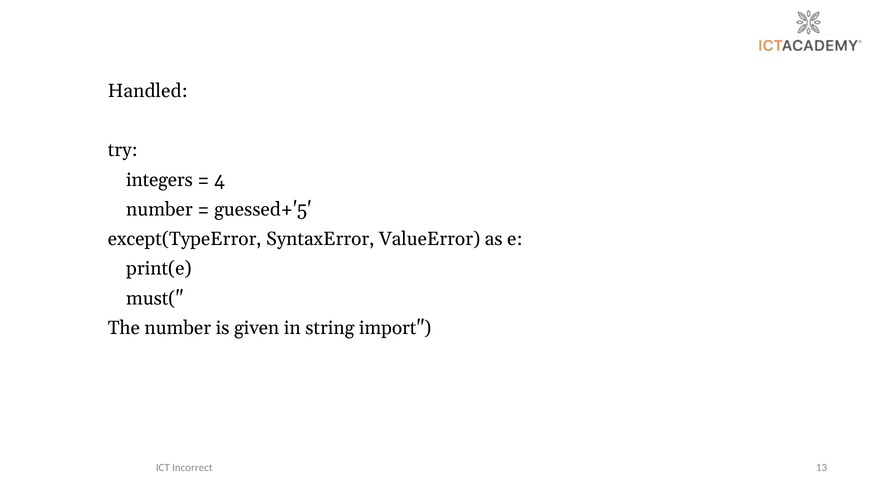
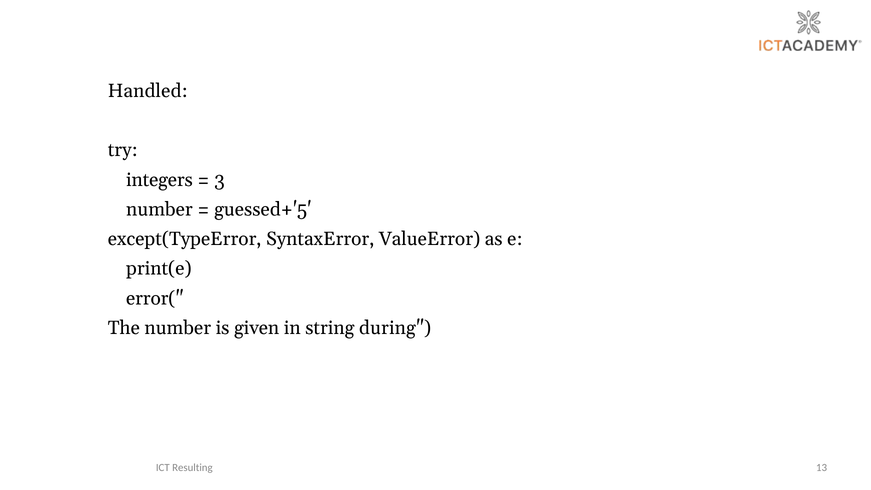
4: 4 -> 3
must(: must( -> error(
import: import -> during
Incorrect: Incorrect -> Resulting
